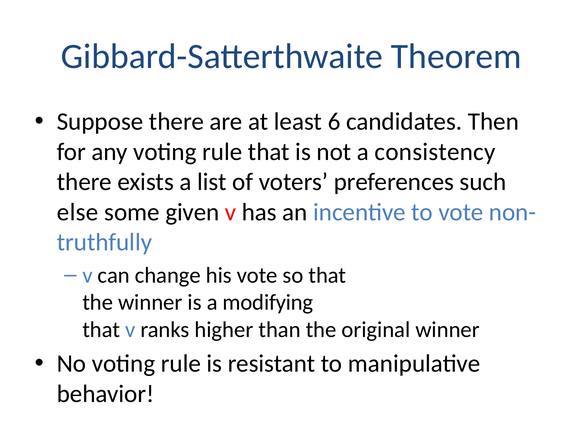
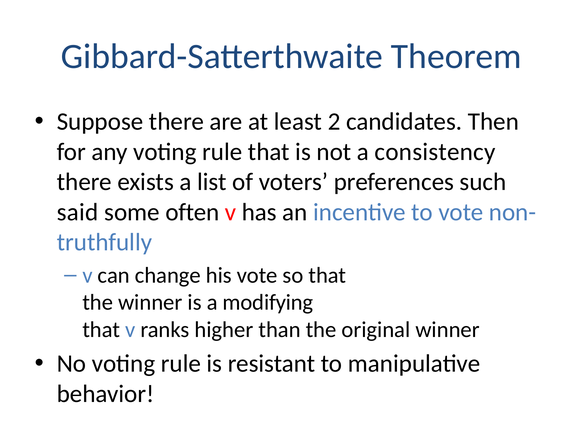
6: 6 -> 2
else: else -> said
given: given -> often
